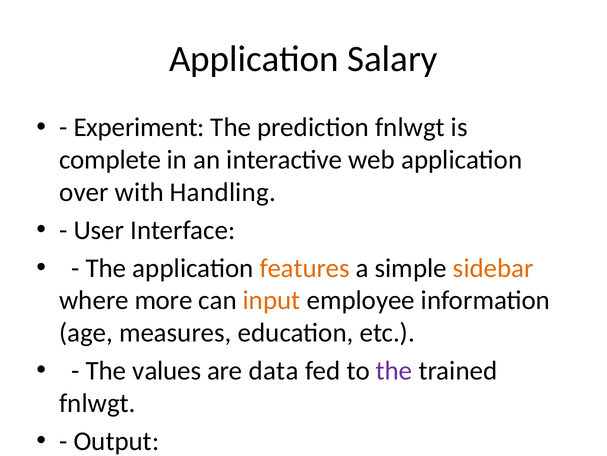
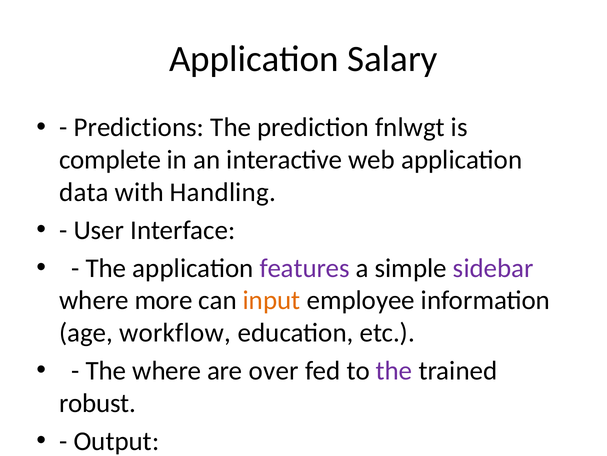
Experiment: Experiment -> Predictions
over: over -> data
features colour: orange -> purple
sidebar colour: orange -> purple
measures: measures -> workflow
The values: values -> where
data: data -> over
fnlwgt at (97, 403): fnlwgt -> robust
